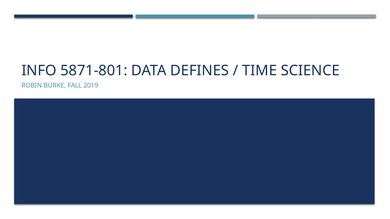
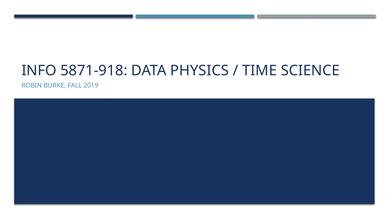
5871-801: 5871-801 -> 5871-918
DEFINES: DEFINES -> PHYSICS
